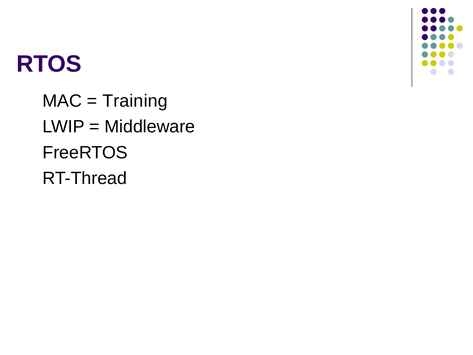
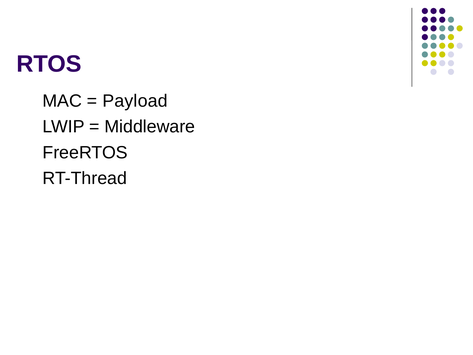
Training: Training -> Payload
